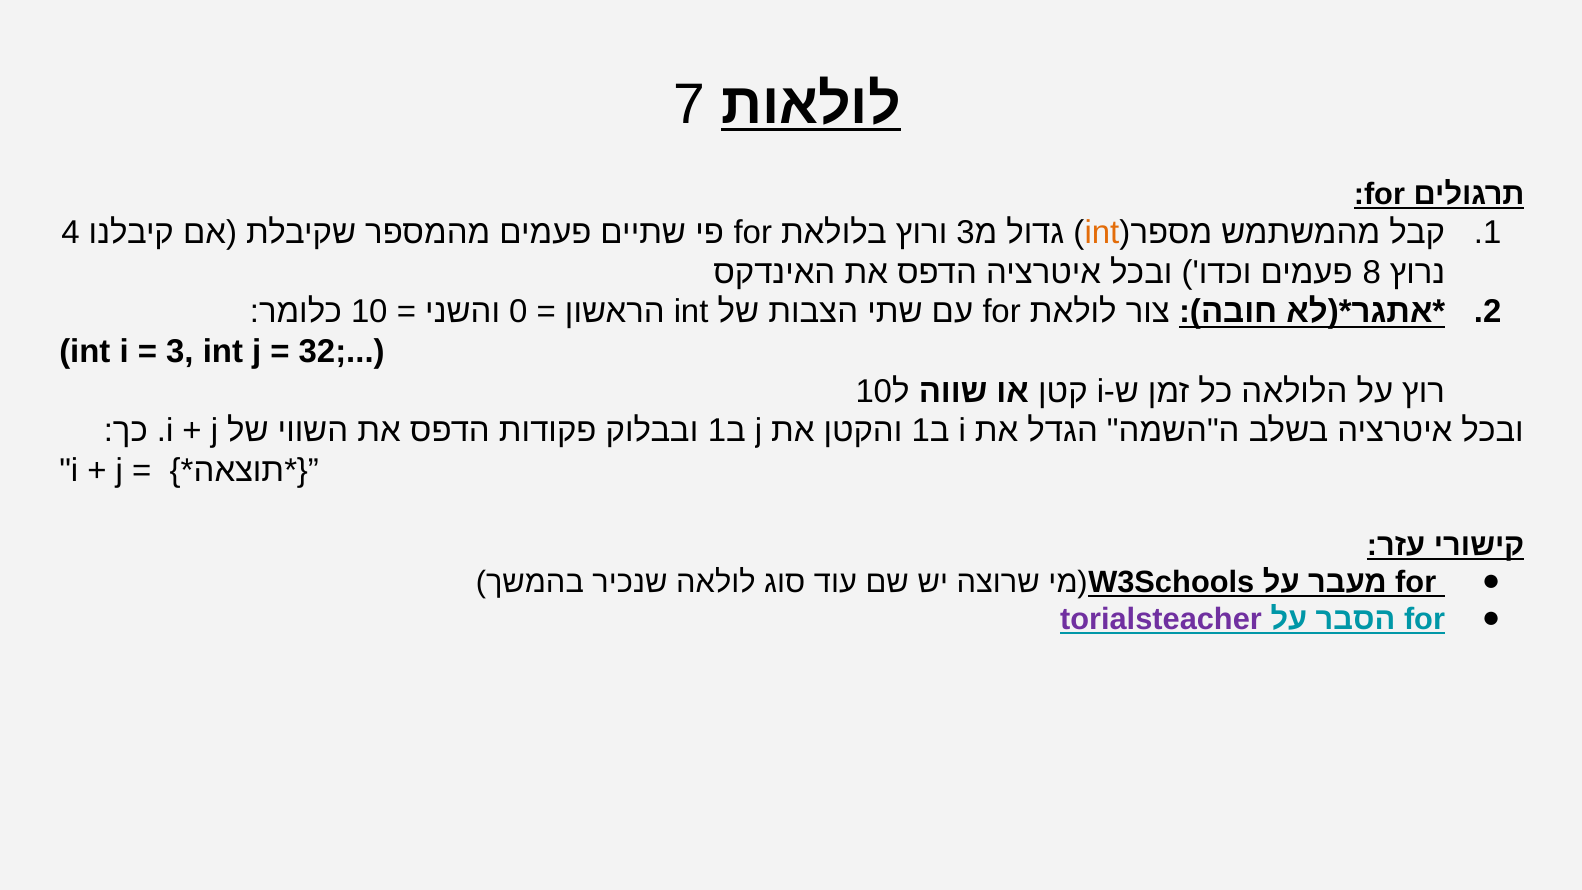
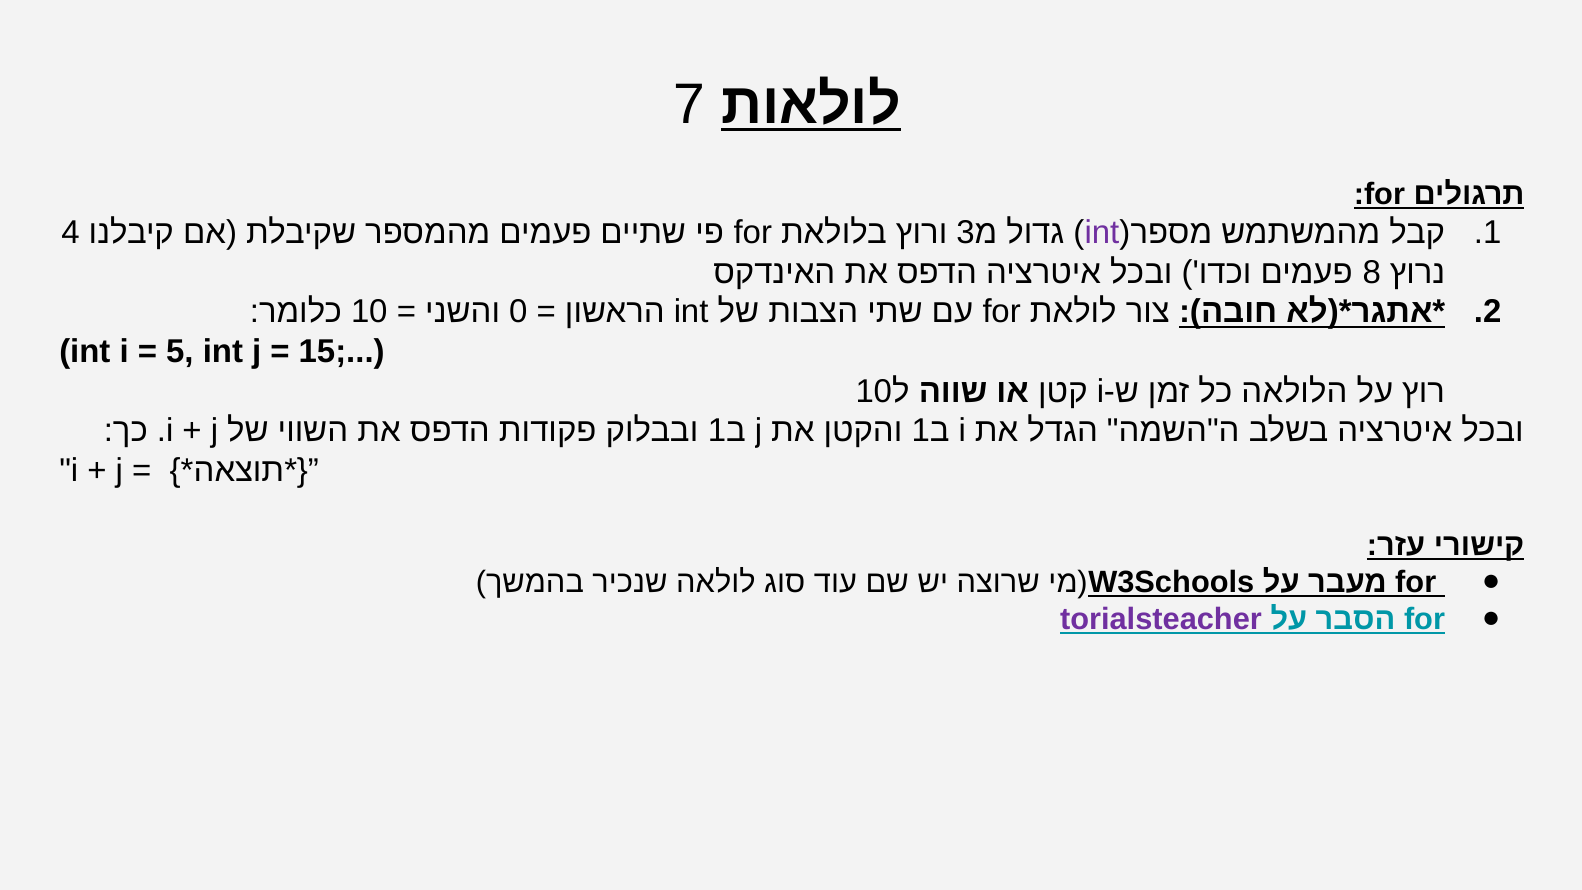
int at (1102, 233) colour: orange -> purple
3 at (180, 352): 3 -> 5
32: 32 -> 15
